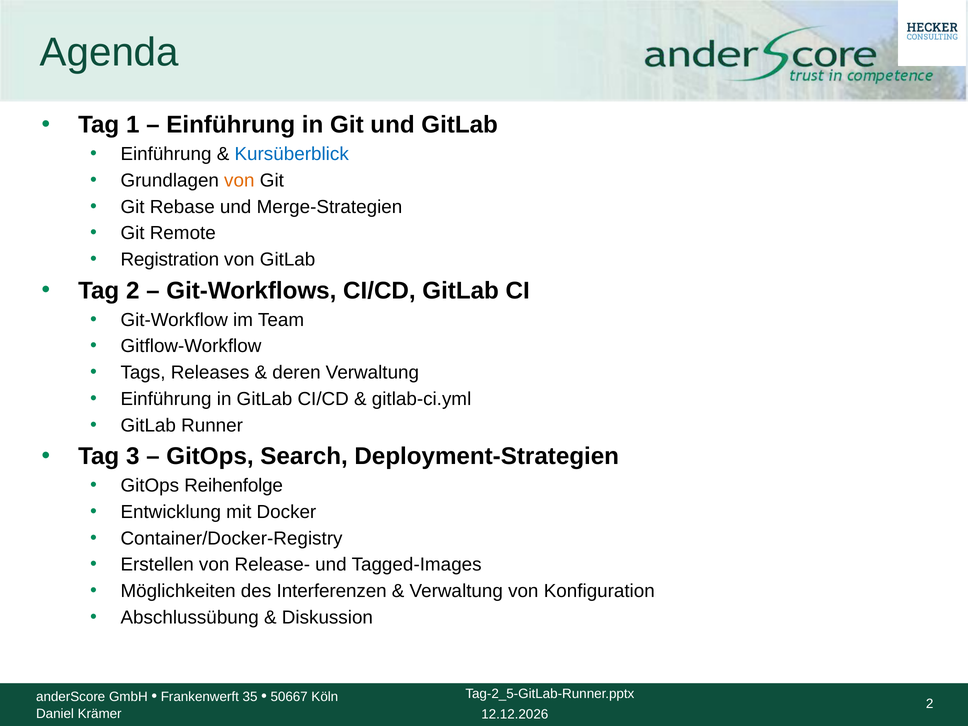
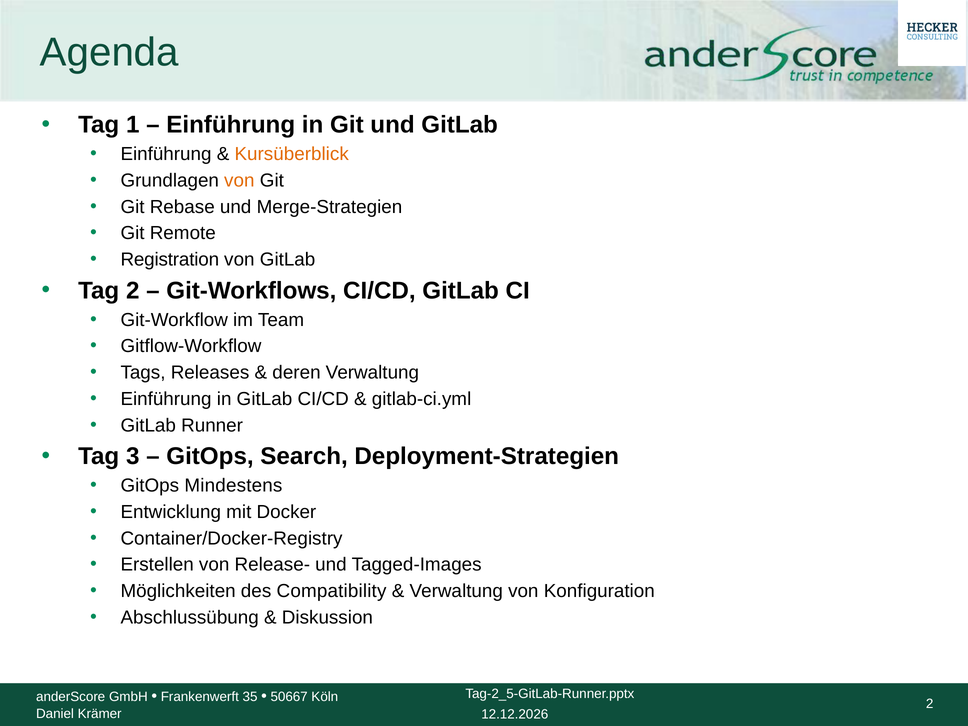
Kursüberblick colour: blue -> orange
Reihenfolge: Reihenfolge -> Mindestens
Interferenzen: Interferenzen -> Compatibility
